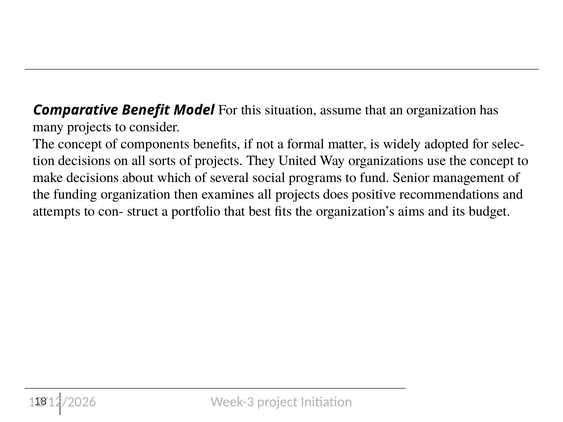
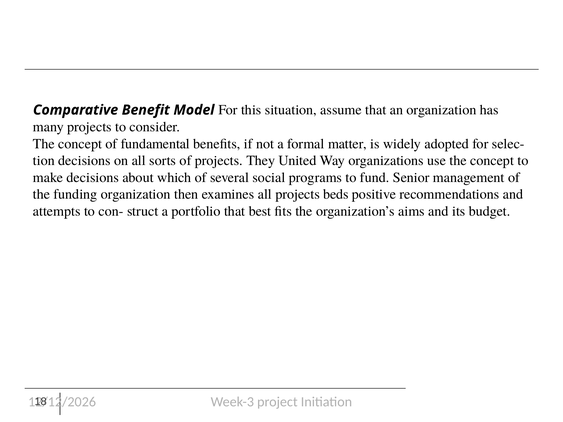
components: components -> fundamental
does: does -> beds
